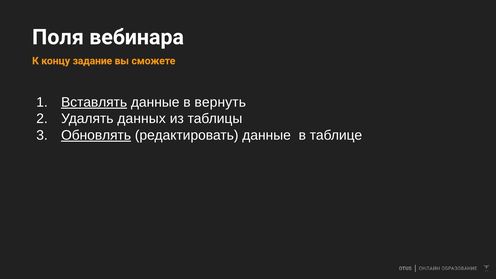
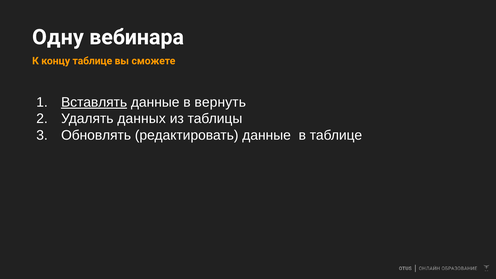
Поля: Поля -> Одну
концу задание: задание -> таблице
Обновлять underline: present -> none
